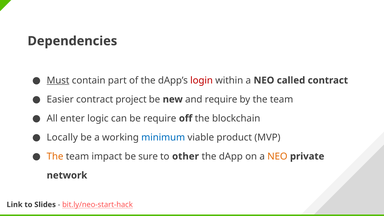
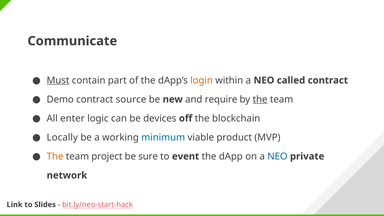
Dependencies: Dependencies -> Communicate
login colour: red -> orange
Easier: Easier -> Demo
project: project -> source
the at (260, 99) underline: none -> present
be require: require -> devices
impact: impact -> project
other: other -> event
NEO at (277, 156) colour: orange -> blue
